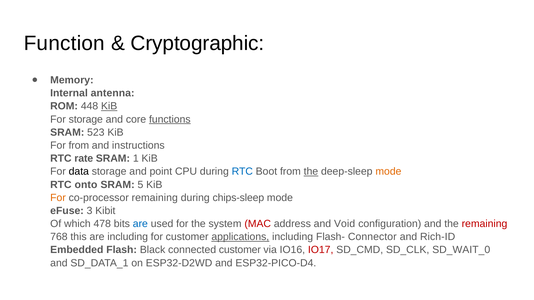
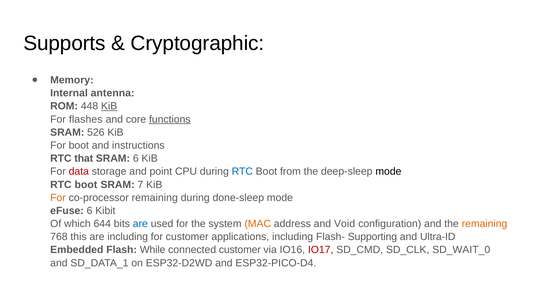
Function: Function -> Supports
For storage: storage -> flashes
523: 523 -> 526
For from: from -> boot
rate: rate -> that
SRAM 1: 1 -> 6
data colour: black -> red
the at (311, 172) underline: present -> none
mode at (388, 172) colour: orange -> black
onto at (86, 185): onto -> boot
5: 5 -> 7
chips-sleep: chips-sleep -> done-sleep
eFuse 3: 3 -> 6
478: 478 -> 644
MAC colour: red -> orange
remaining at (485, 224) colour: red -> orange
applications underline: present -> none
Connector: Connector -> Supporting
Rich-ID: Rich-ID -> Ultra-ID
Black: Black -> While
